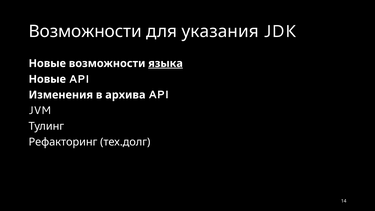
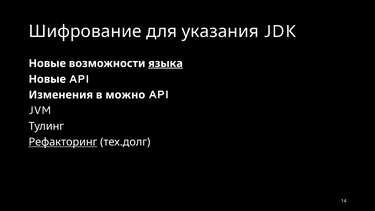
Возможности at (85, 32): Возможности -> Шифрование
архива: архива -> можно
Рефакторинг underline: none -> present
